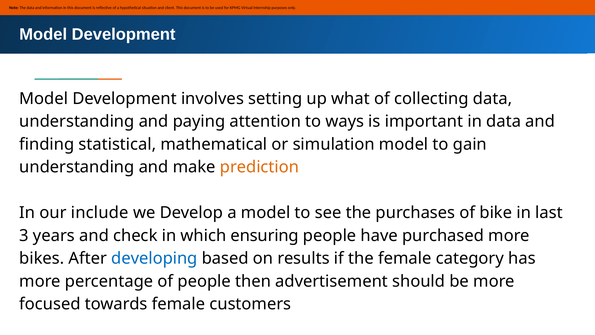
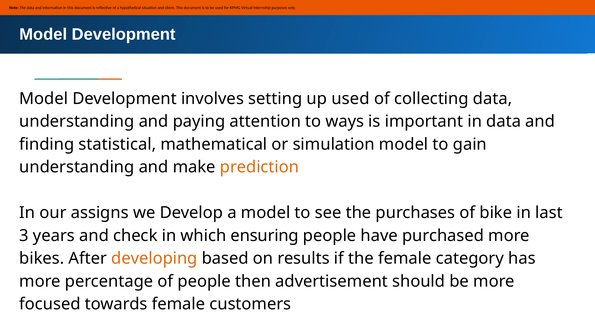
up what: what -> used
include: include -> assigns
developing colour: blue -> orange
